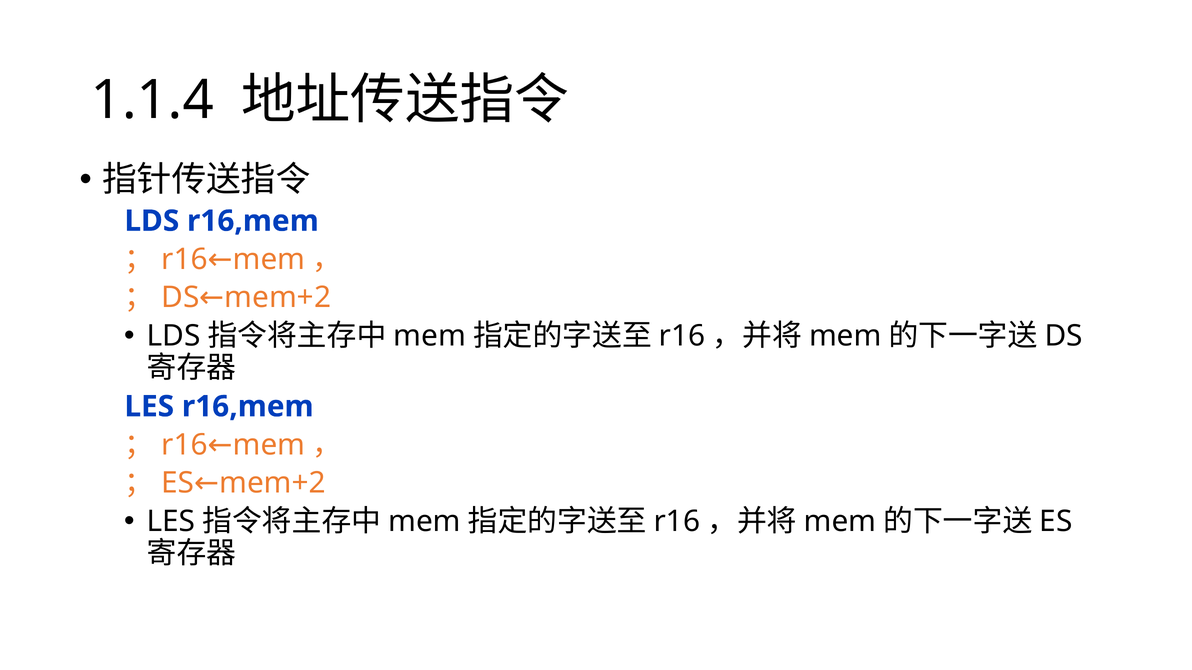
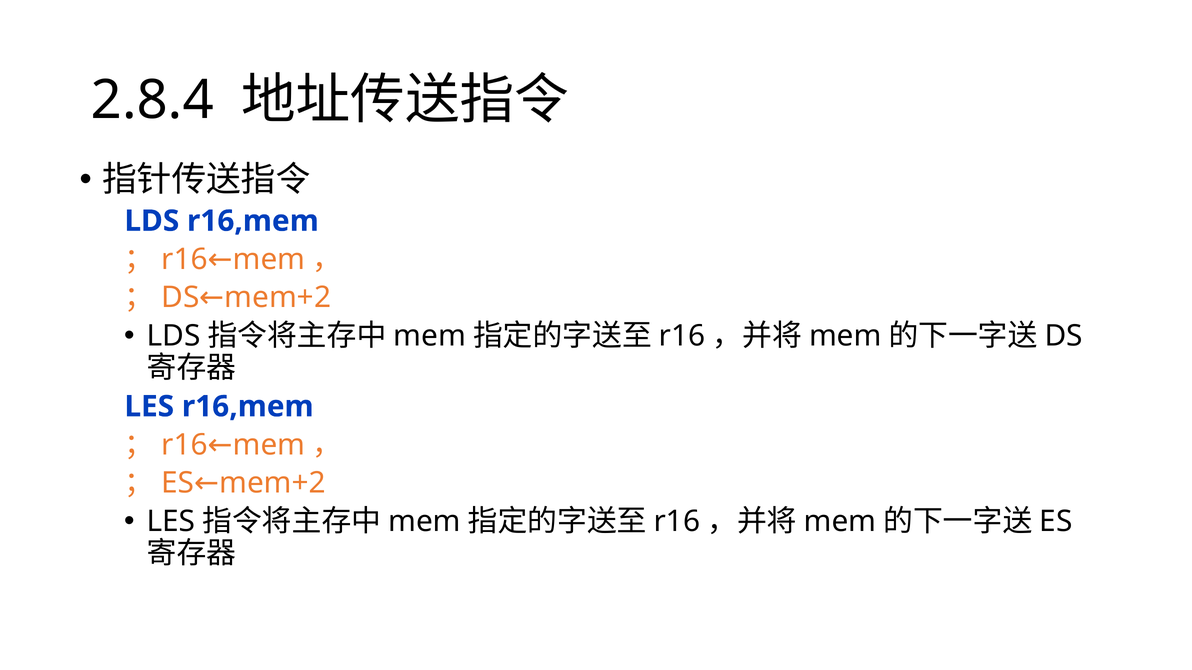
1.1.4: 1.1.4 -> 2.8.4
